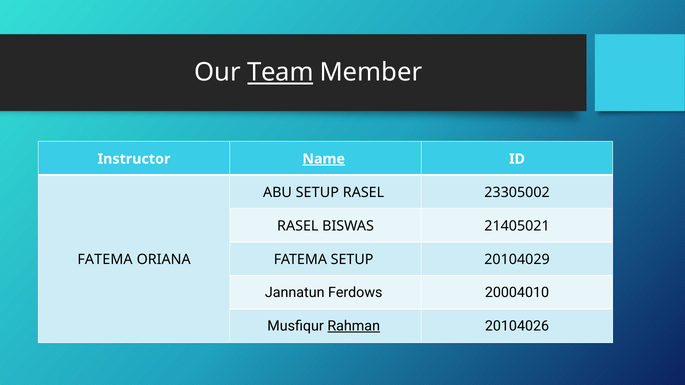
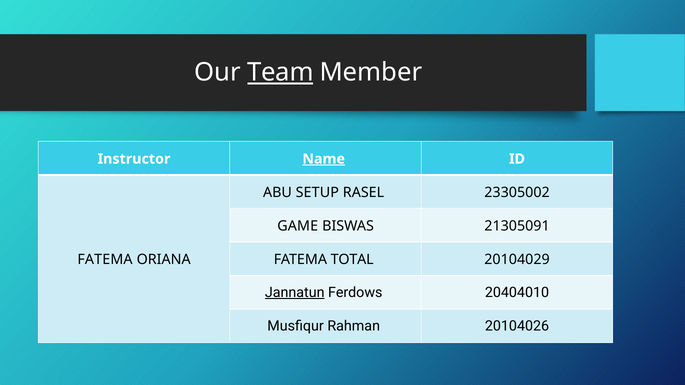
RASEL at (298, 226): RASEL -> GAME
21405021: 21405021 -> 21305091
FATEMA SETUP: SETUP -> TOTAL
Jannatun underline: none -> present
20004010: 20004010 -> 20404010
Rahman underline: present -> none
